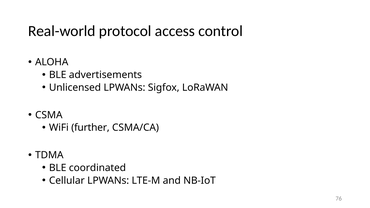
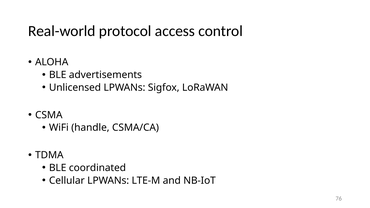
further: further -> handle
